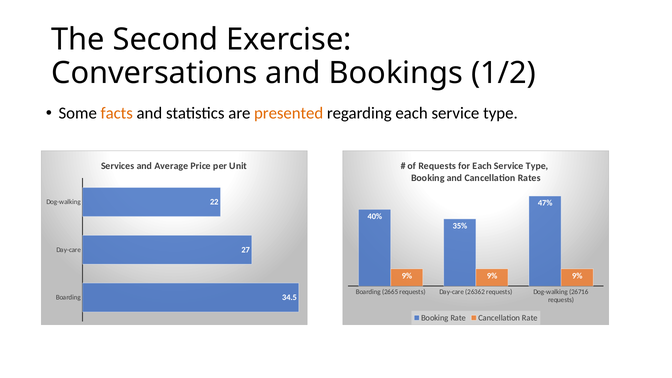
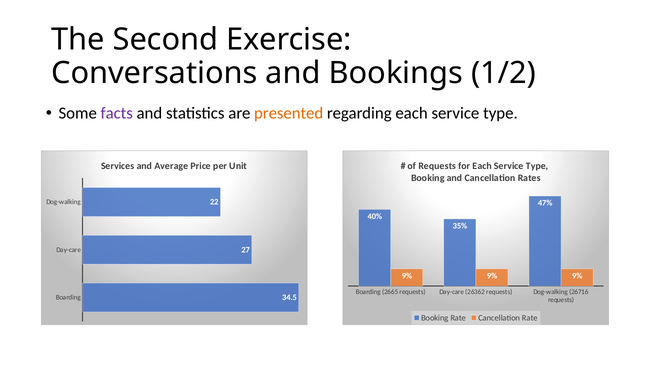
facts colour: orange -> purple
